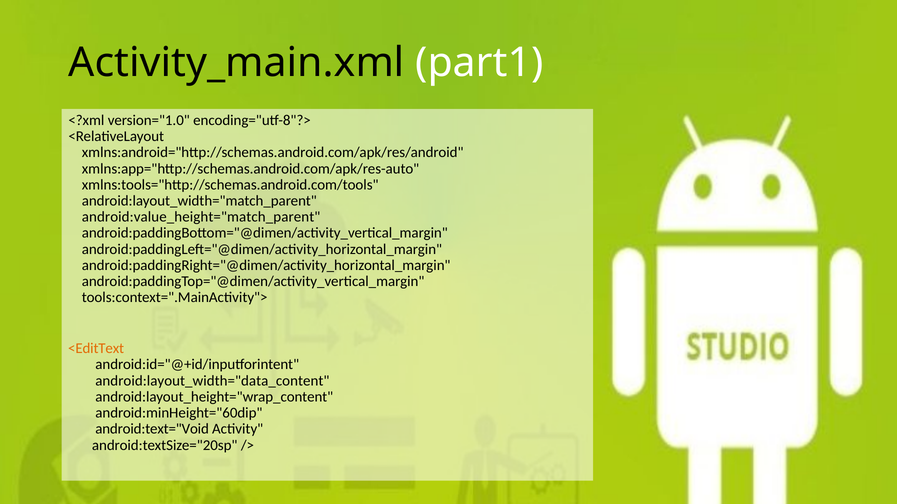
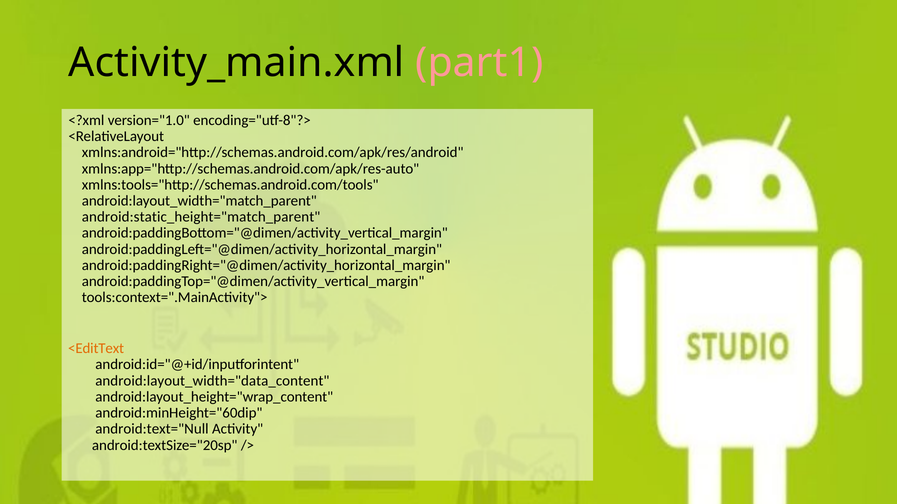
part1 colour: white -> pink
android:value_height="match_parent: android:value_height="match_parent -> android:static_height="match_parent
android:text="Void: android:text="Void -> android:text="Null
